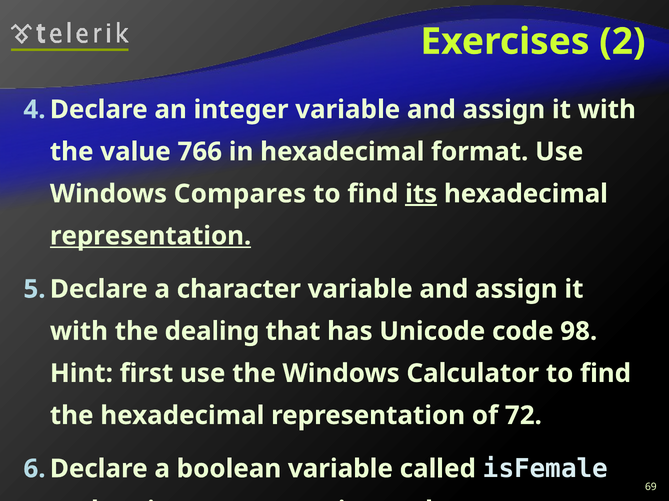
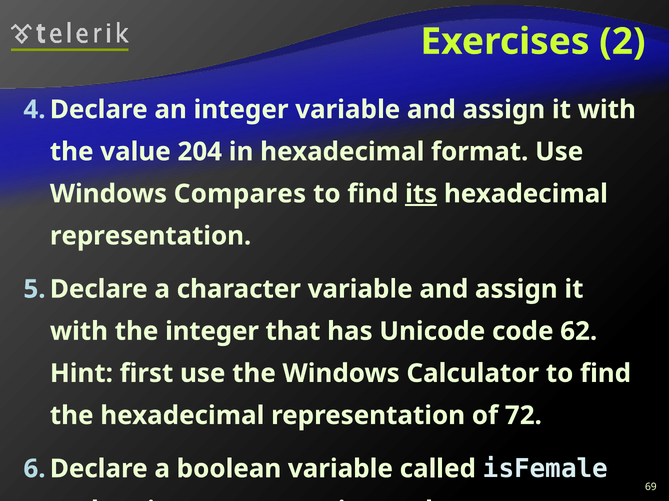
766: 766 -> 204
representation at (151, 236) underline: present -> none
the dealing: dealing -> integer
98: 98 -> 62
